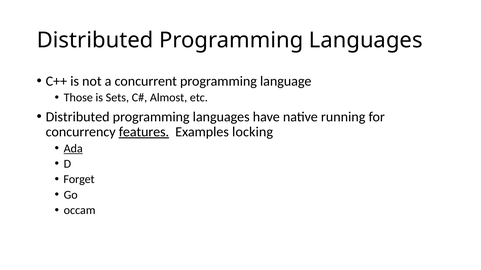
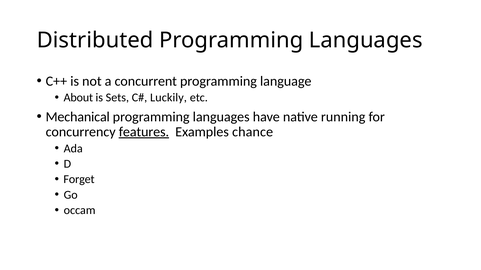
Those: Those -> About
Almost: Almost -> Luckily
Distributed at (78, 117): Distributed -> Mechanical
locking: locking -> chance
Ada underline: present -> none
